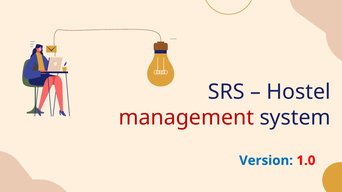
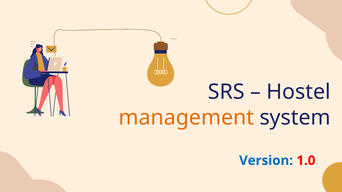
management colour: red -> orange
